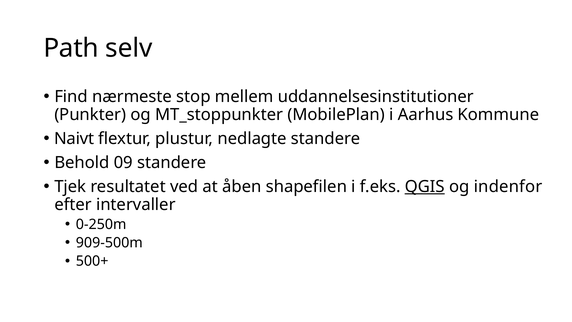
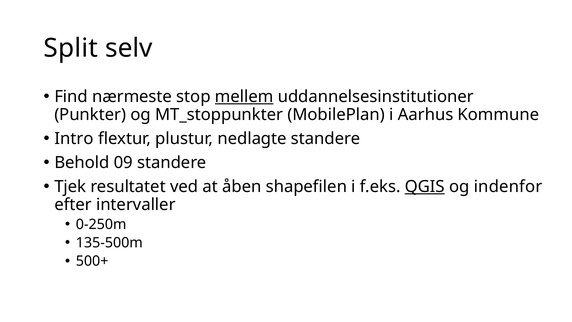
Path: Path -> Split
mellem underline: none -> present
Naivt: Naivt -> Intro
909-500m: 909-500m -> 135-500m
